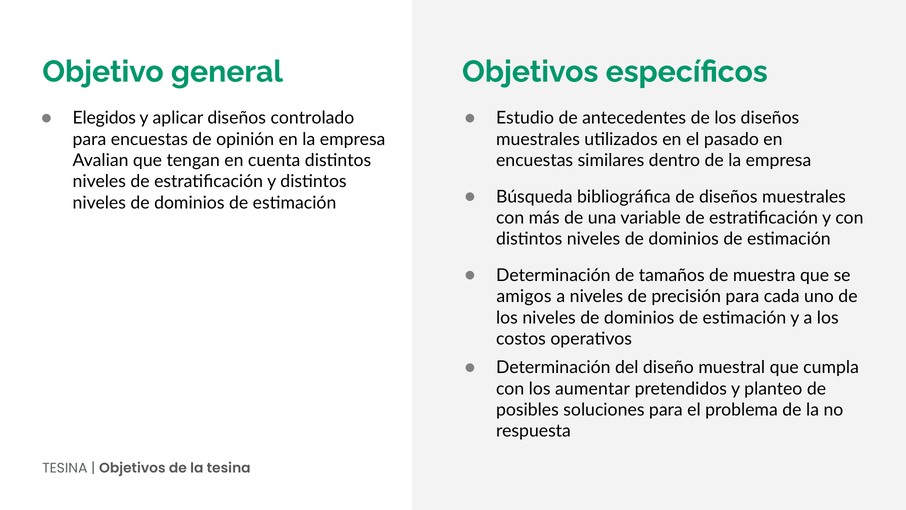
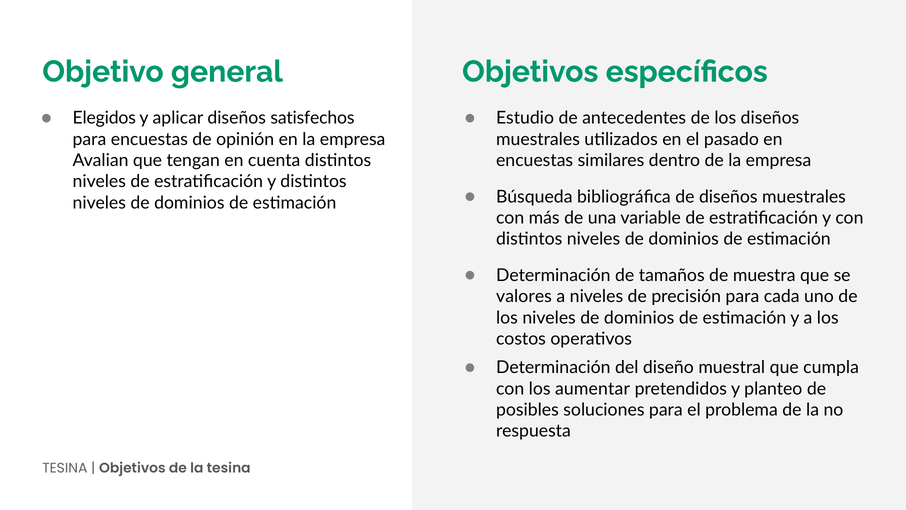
controlado: controlado -> satisfechos
amigos: amigos -> valores
